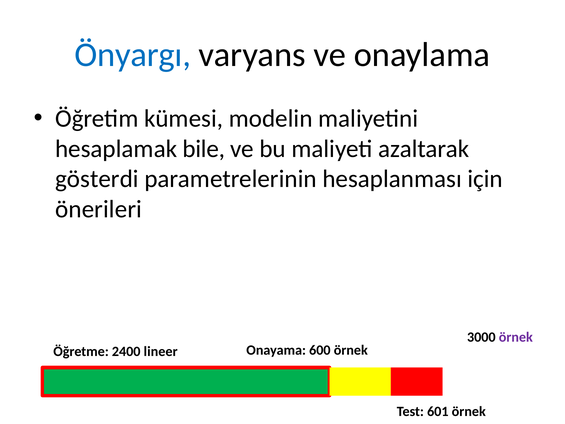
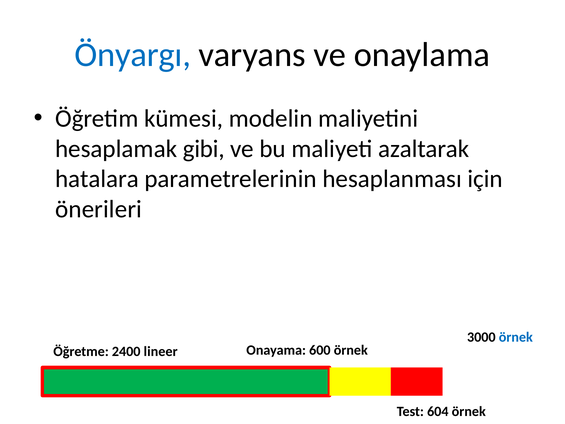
bile: bile -> gibi
gösterdi: gösterdi -> hatalara
örnek at (516, 337) colour: purple -> blue
601: 601 -> 604
